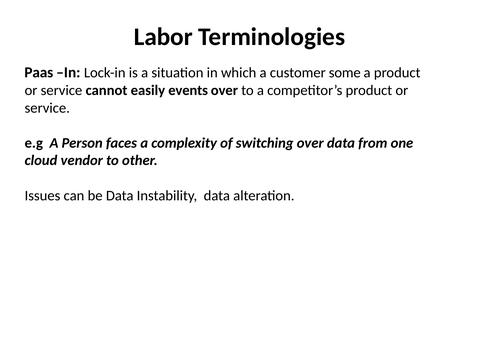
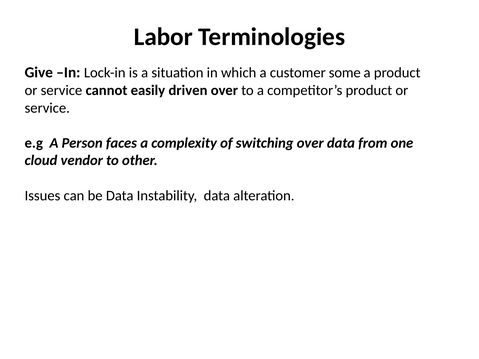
Paas: Paas -> Give
events: events -> driven
